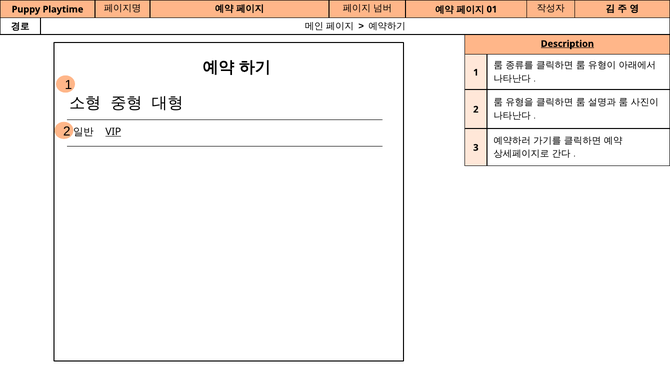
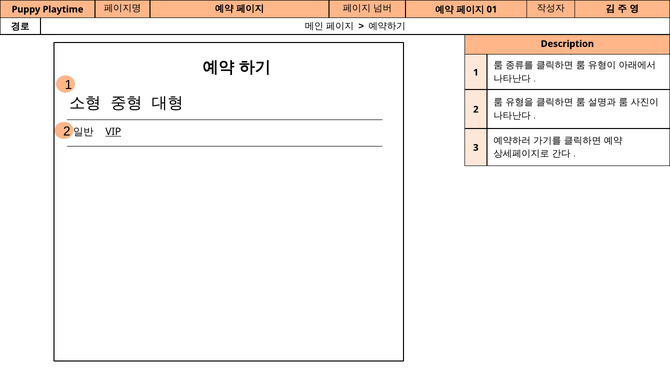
Description underline: present -> none
